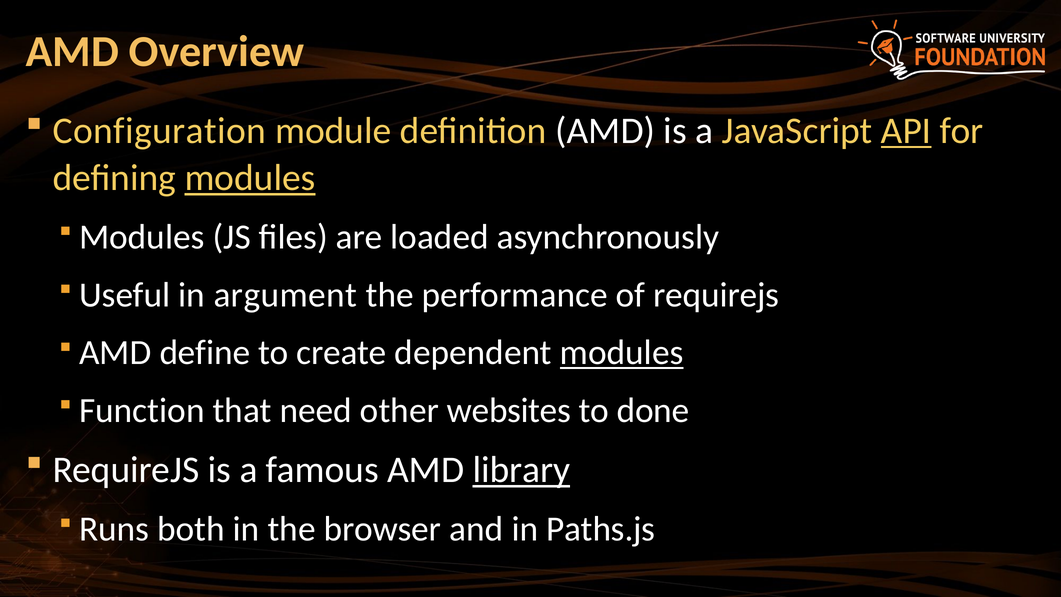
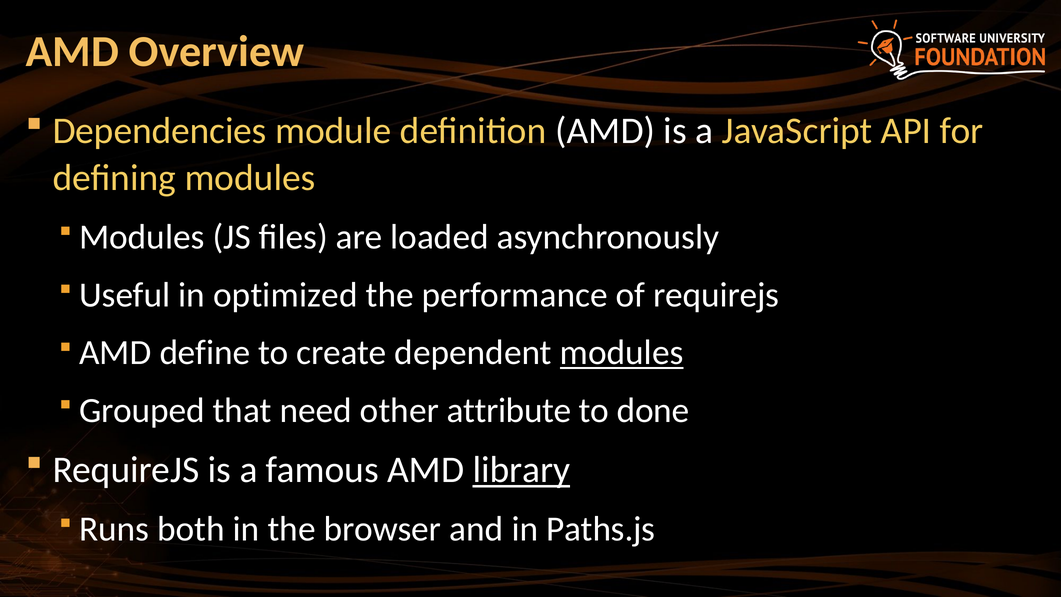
Configuration: Configuration -> Dependencies
API underline: present -> none
modules at (250, 178) underline: present -> none
argument: argument -> optimized
Function: Function -> Grouped
websites: websites -> attribute
